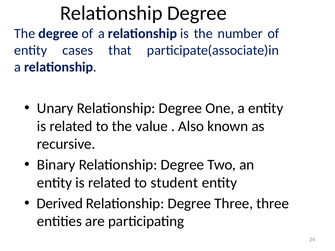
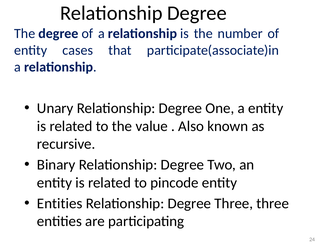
student: student -> pincode
Derived at (60, 204): Derived -> Entities
